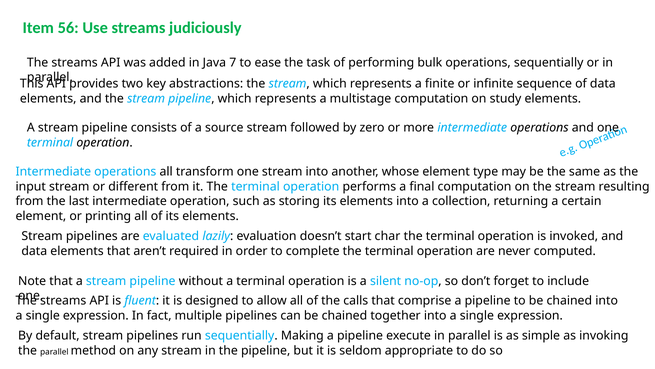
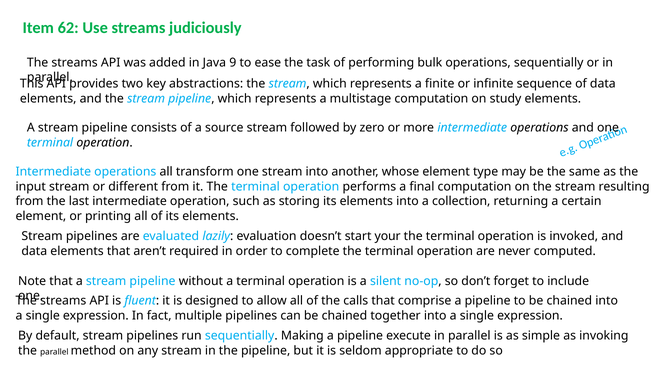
56: 56 -> 62
7: 7 -> 9
char: char -> your
